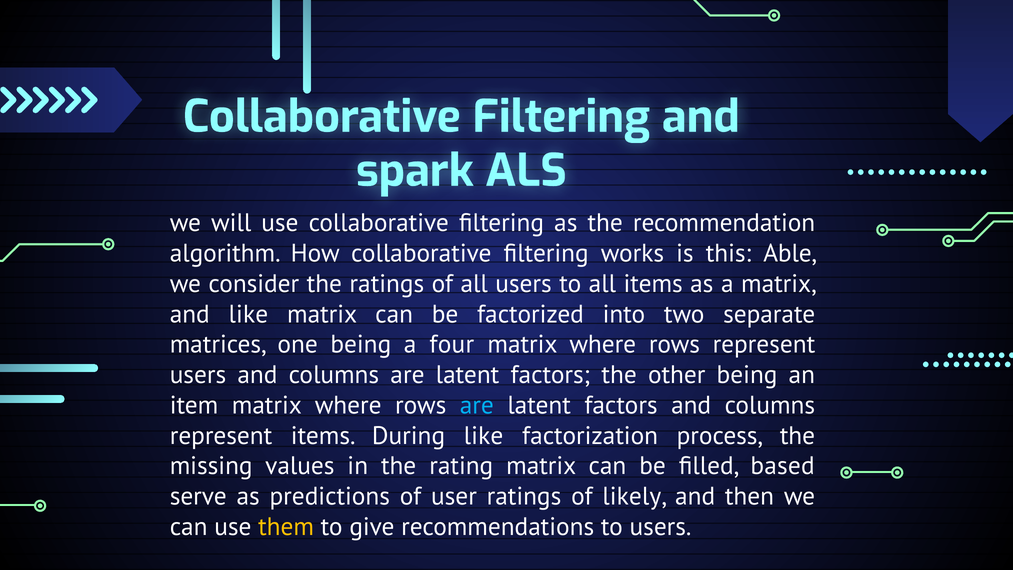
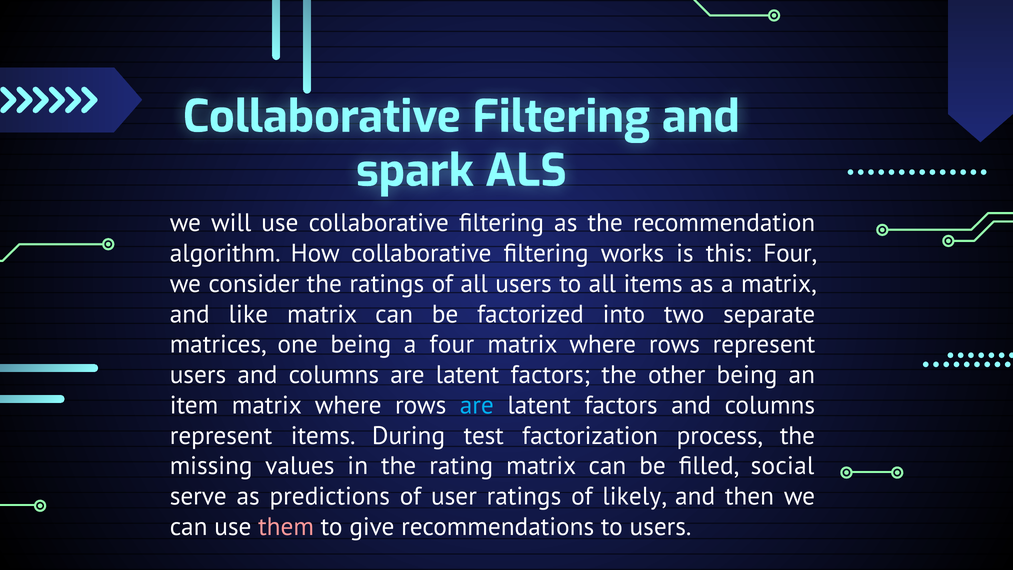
this Able: Able -> Four
During like: like -> test
based: based -> social
them colour: yellow -> pink
